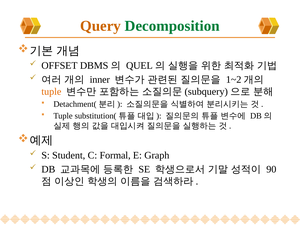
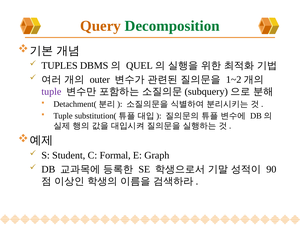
OFFSET: OFFSET -> TUPLES
inner: inner -> outer
tuple at (51, 92) colour: orange -> purple
